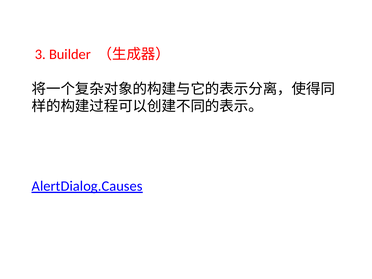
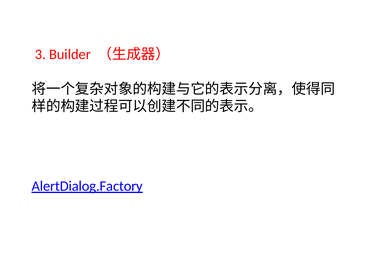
AlertDialog.Causes: AlertDialog.Causes -> AlertDialog.Factory
